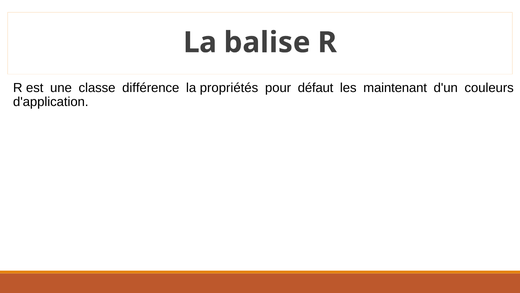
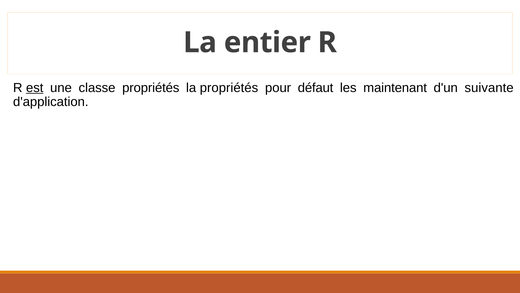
balise: balise -> entier
est underline: none -> present
classe différence: différence -> propriétés
couleurs: couleurs -> suivante
